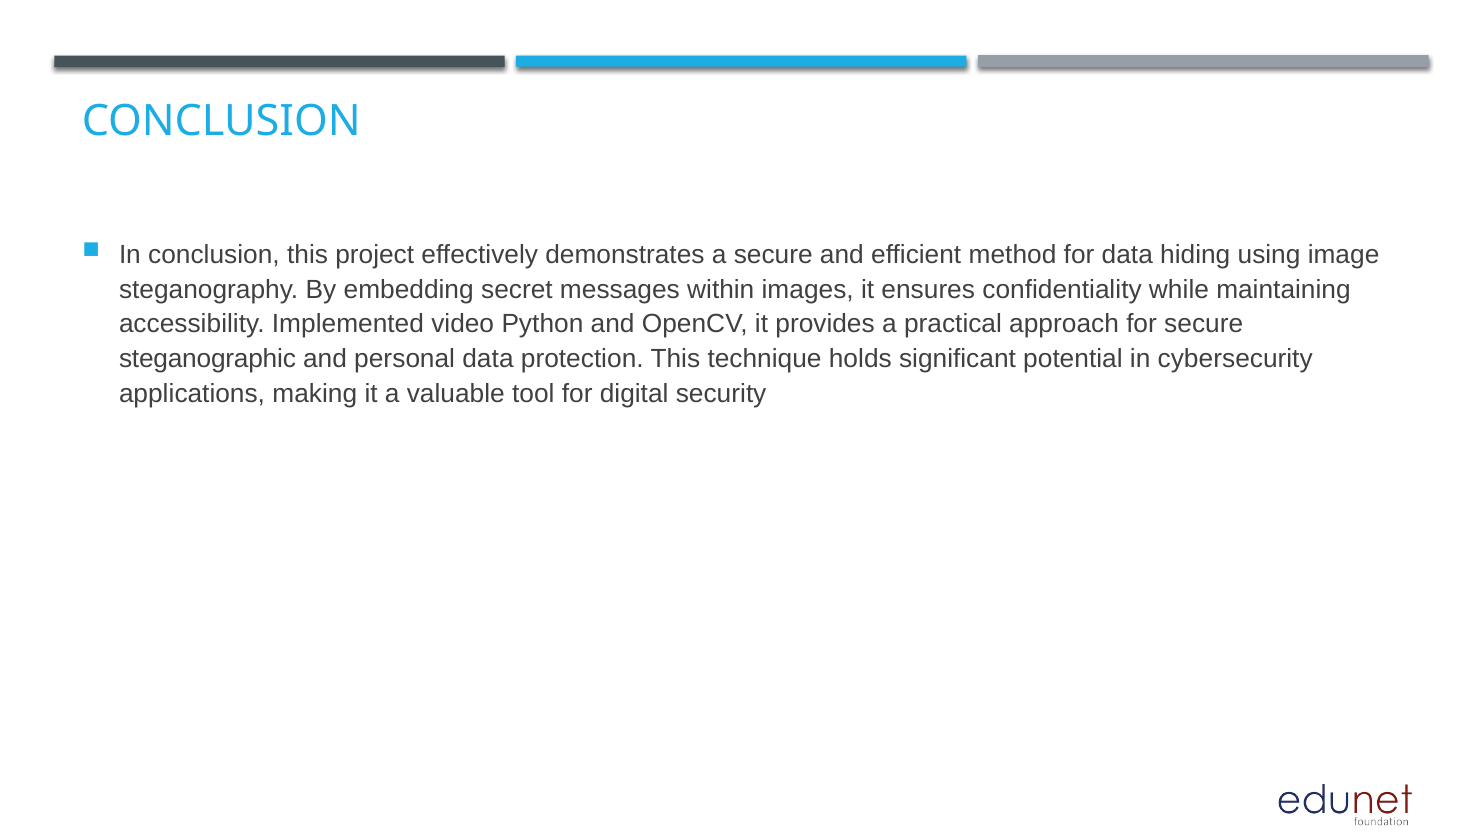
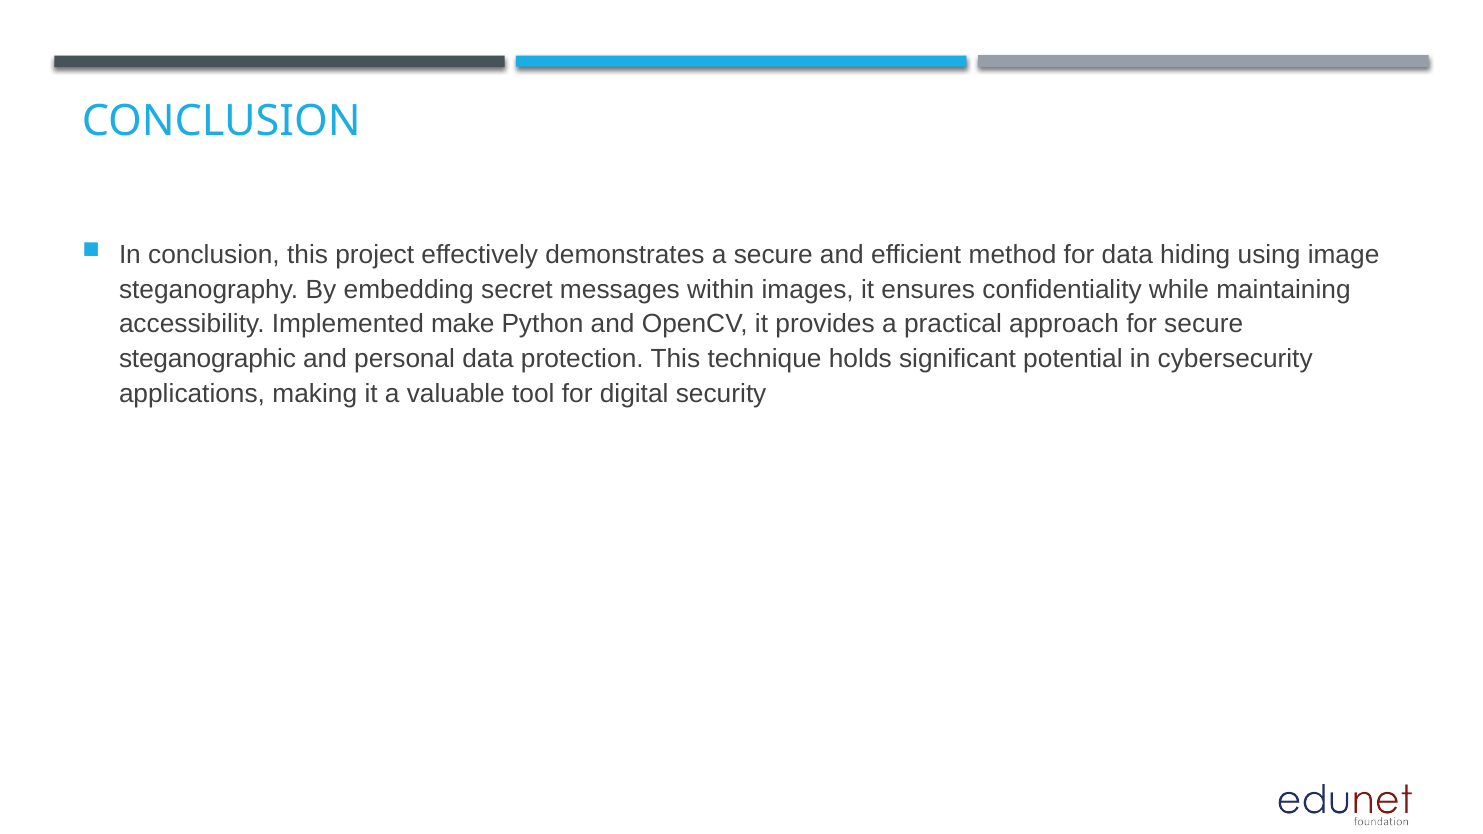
video: video -> make
